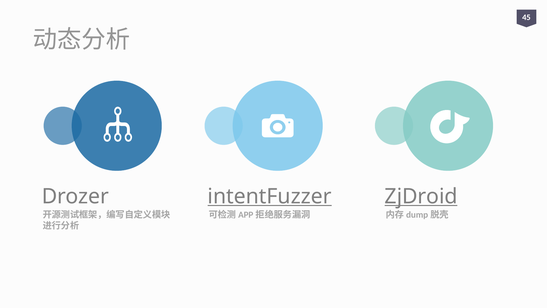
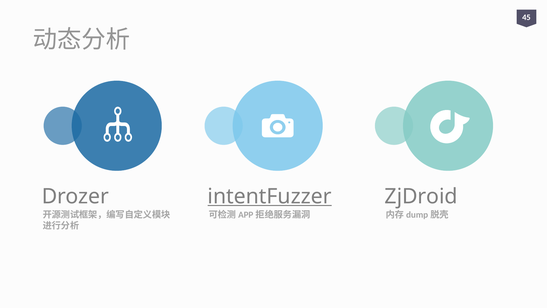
ZjDroid underline: present -> none
